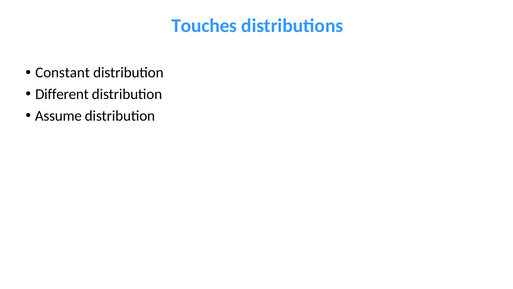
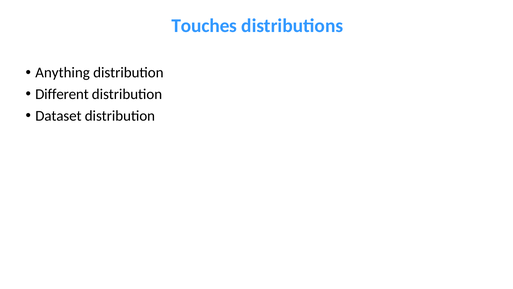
Constant: Constant -> Anything
Assume: Assume -> Dataset
